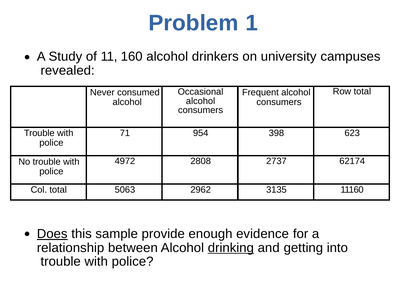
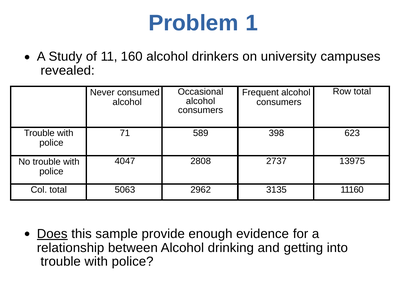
954: 954 -> 589
4972: 4972 -> 4047
62174: 62174 -> 13975
drinking underline: present -> none
